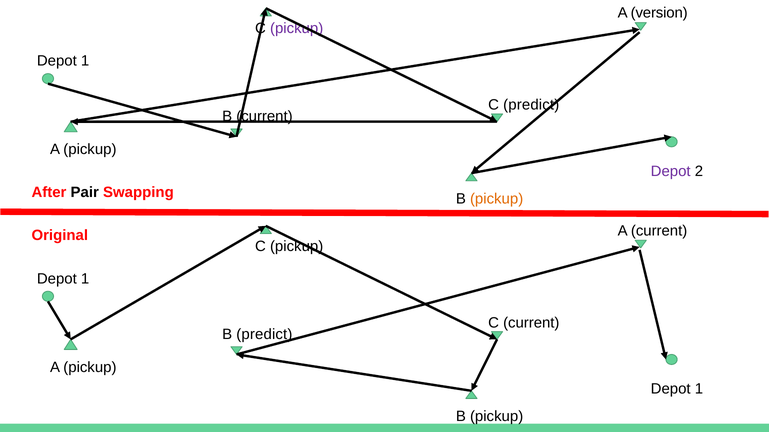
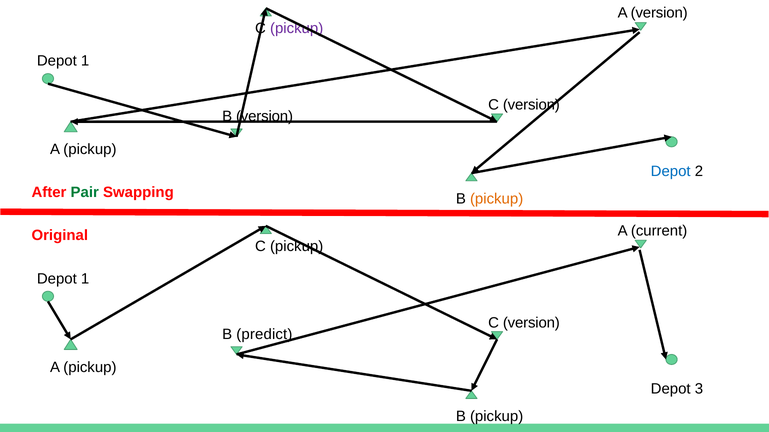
predict at (531, 105): predict -> version
B current: current -> version
Depot at (671, 171) colour: purple -> blue
Pair colour: black -> green
current at (531, 323): current -> version
1 at (699, 389): 1 -> 3
